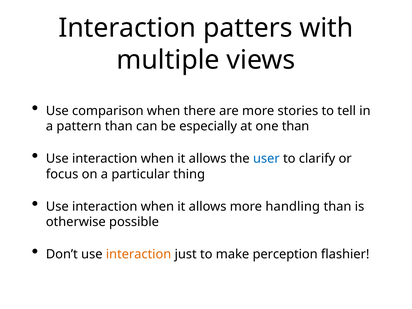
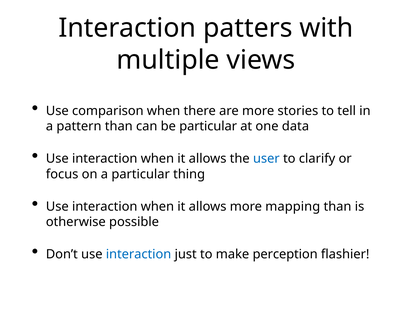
be especially: especially -> particular
one than: than -> data
handling: handling -> mapping
interaction at (139, 254) colour: orange -> blue
